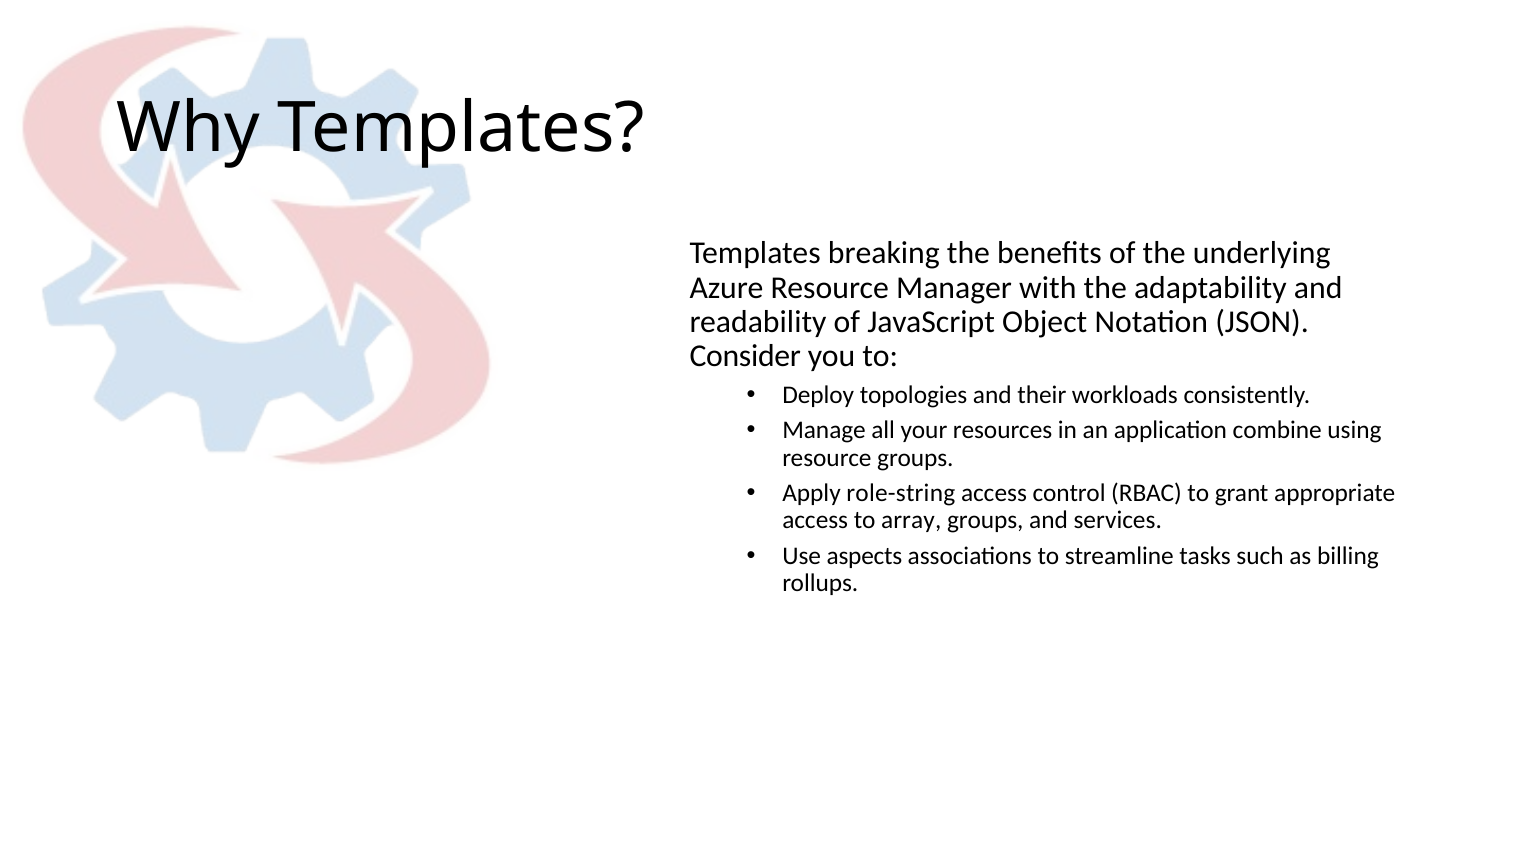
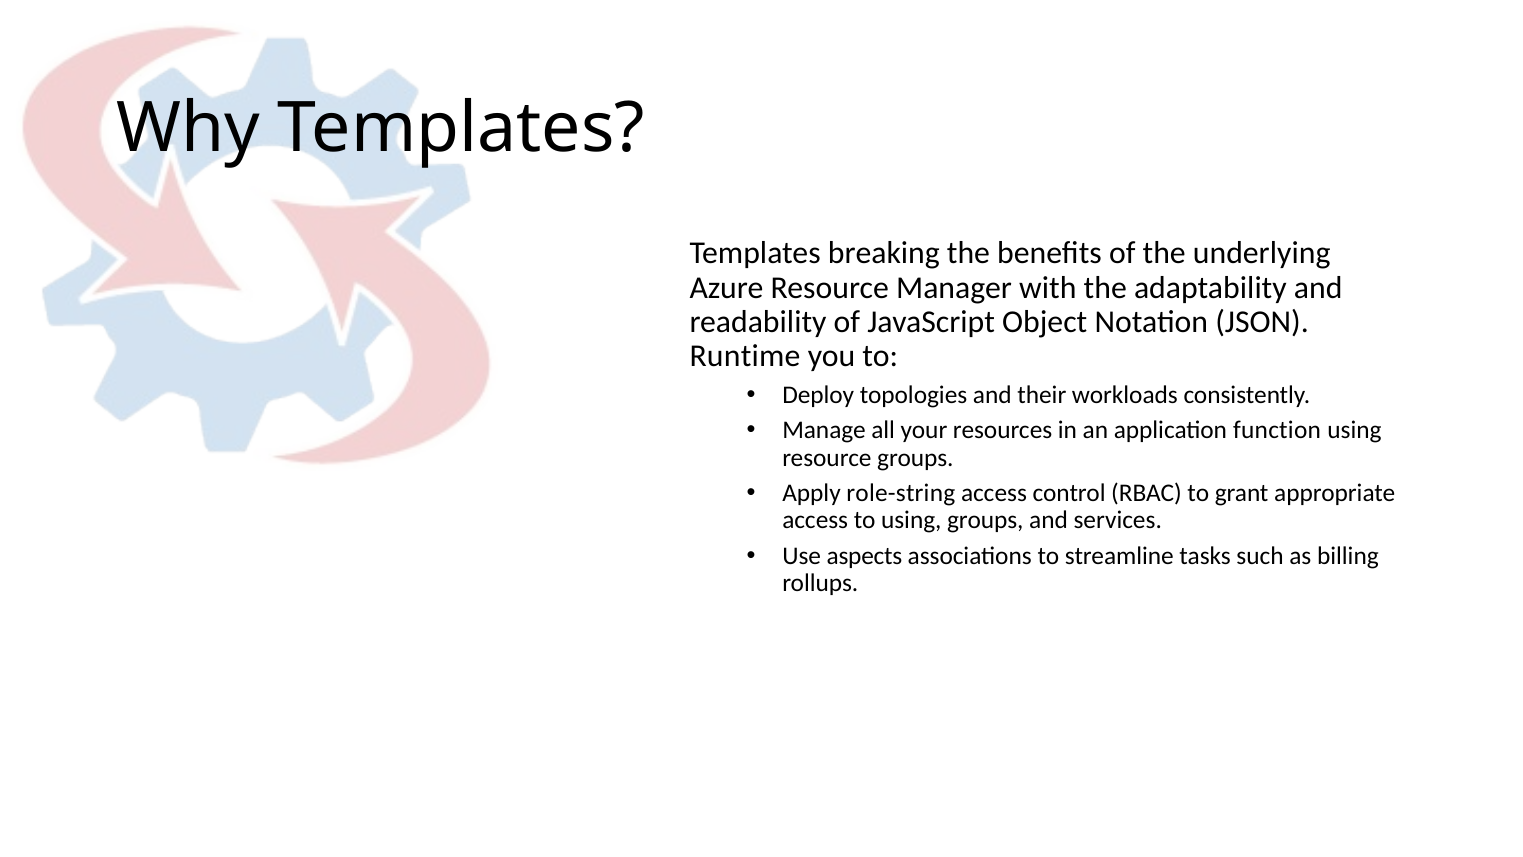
Consider: Consider -> Runtime
combine: combine -> function
to array: array -> using
